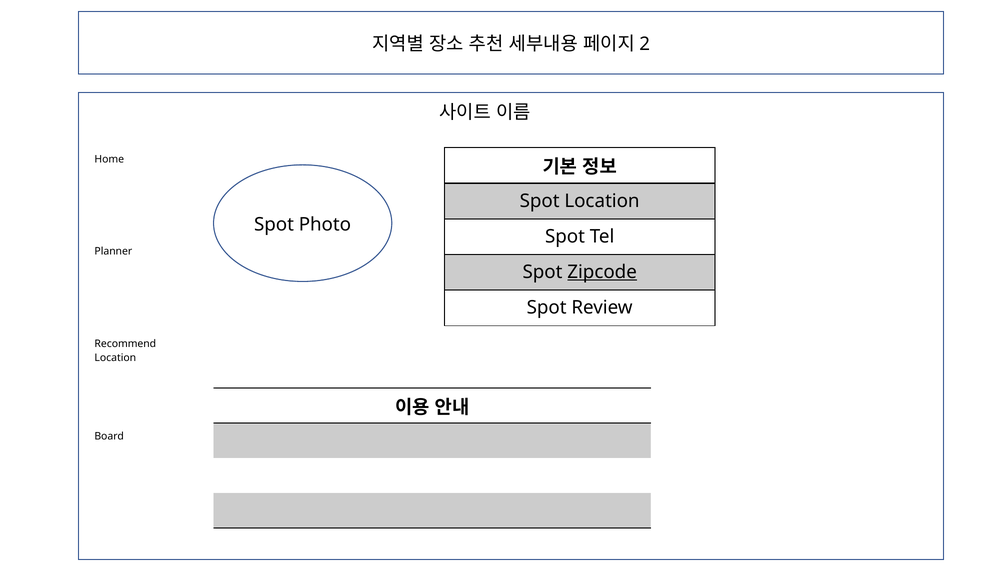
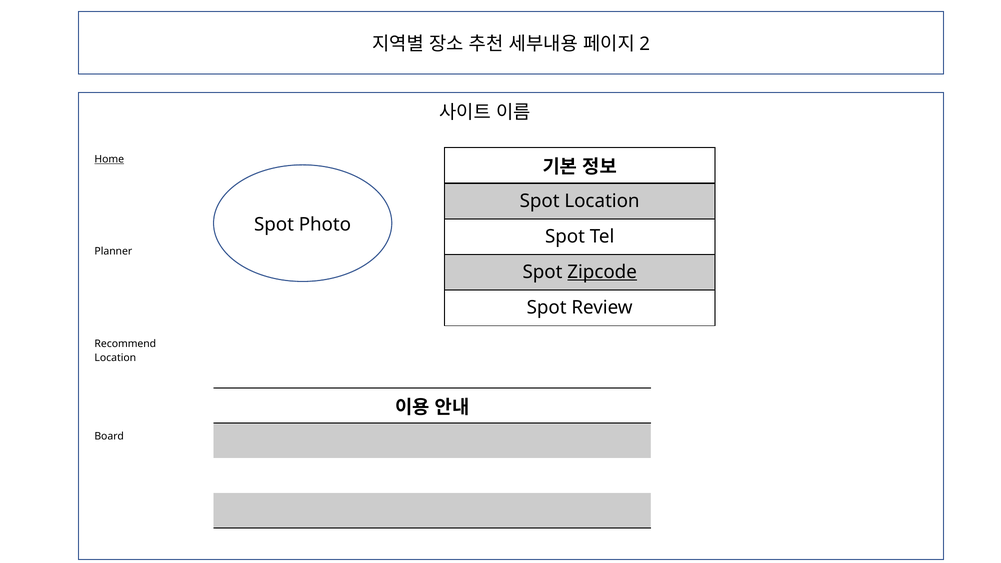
Home at (109, 159) underline: none -> present
